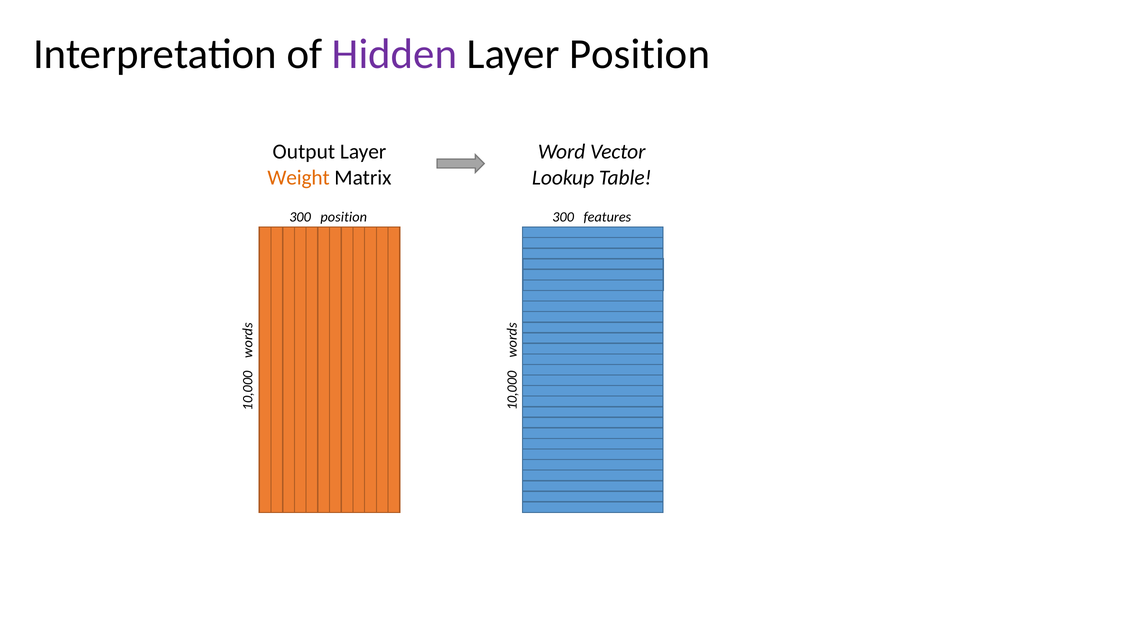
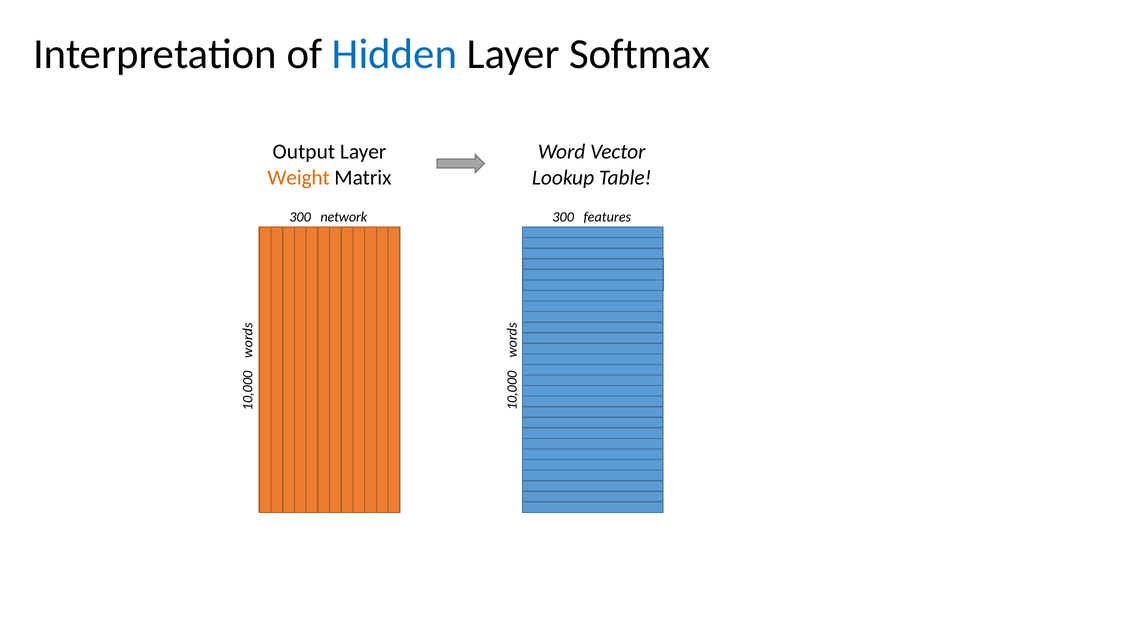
Hidden colour: purple -> blue
Layer Position: Position -> Softmax
300 position: position -> network
